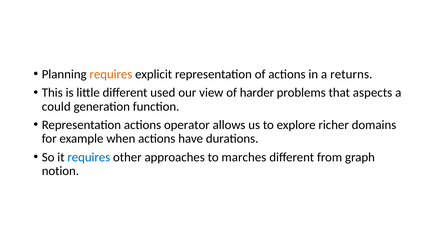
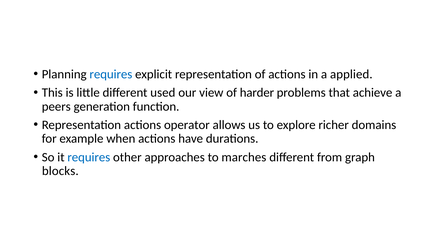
requires at (111, 74) colour: orange -> blue
returns: returns -> applied
aspects: aspects -> achieve
could: could -> peers
notion: notion -> blocks
